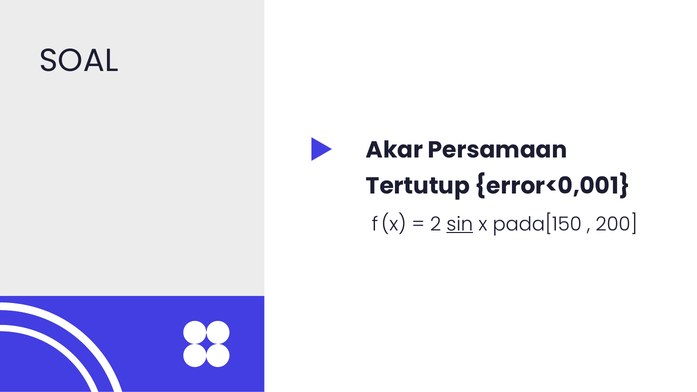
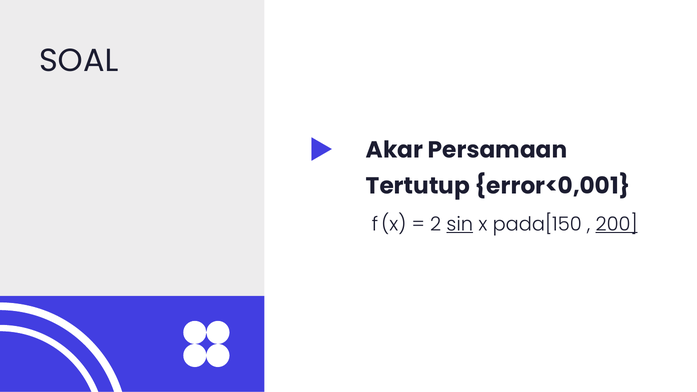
200 underline: none -> present
